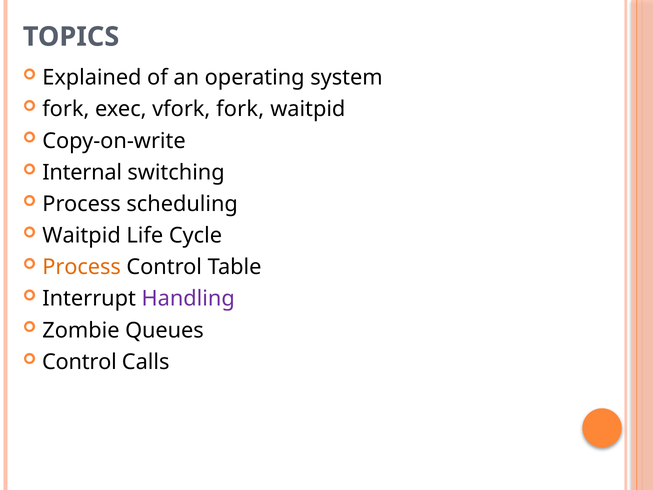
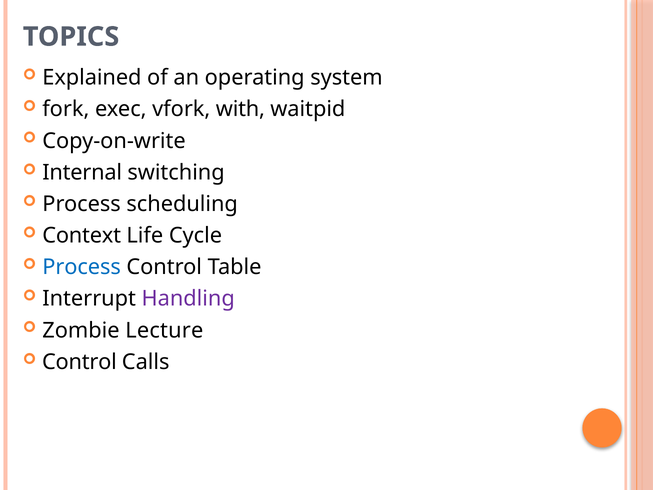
vfork fork: fork -> with
Waitpid at (82, 236): Waitpid -> Context
Process at (82, 267) colour: orange -> blue
Queues: Queues -> Lecture
